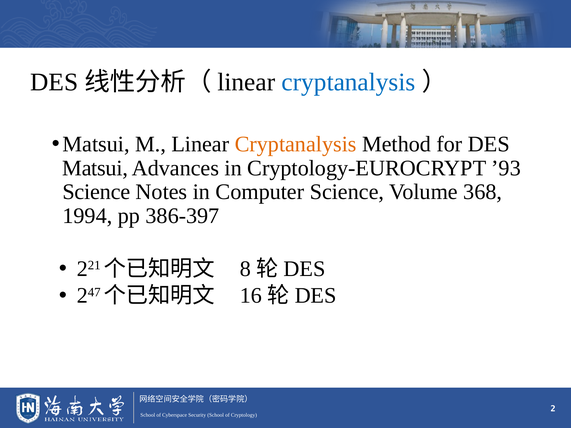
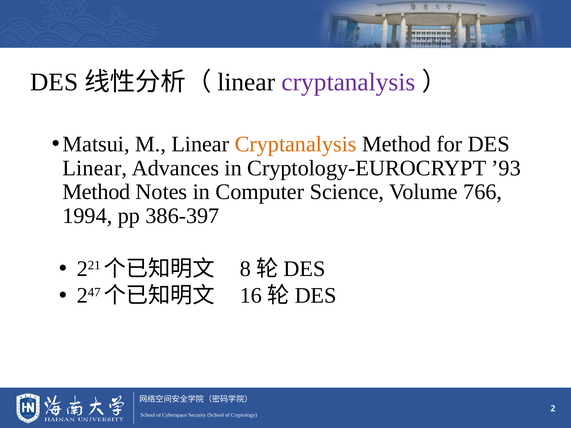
cryptanalysis at (349, 82) colour: blue -> purple
Matsui at (95, 168): Matsui -> Linear
Science at (96, 192): Science -> Method
368: 368 -> 766
